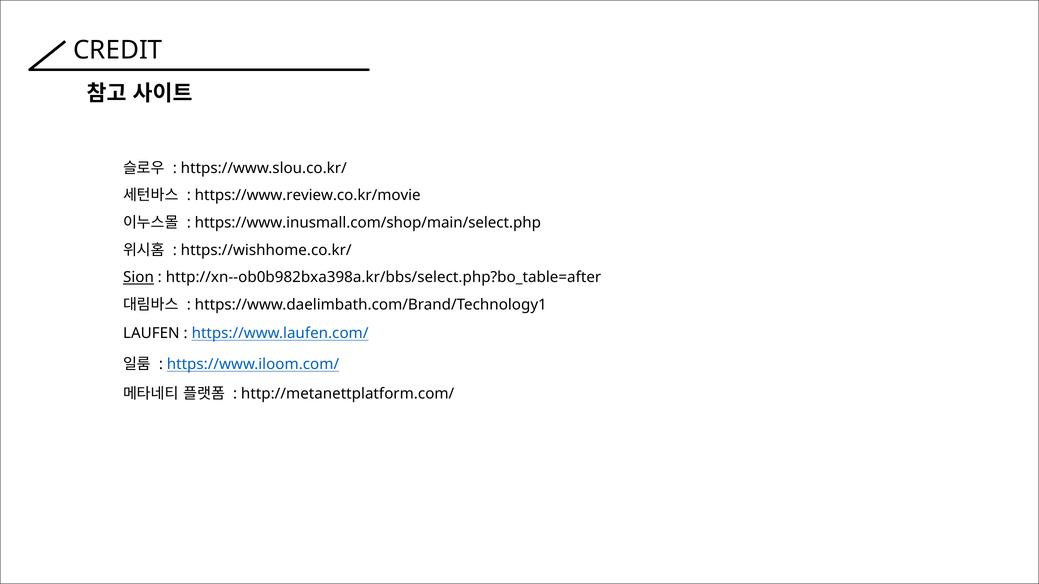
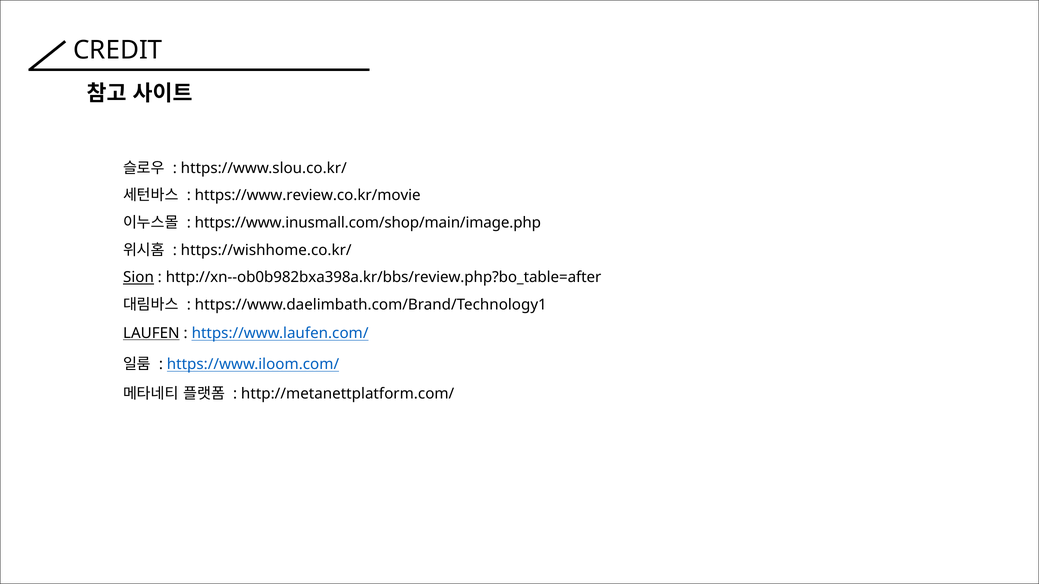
https://www.inusmall.com/shop/main/select.php: https://www.inusmall.com/shop/main/select.php -> https://www.inusmall.com/shop/main/image.php
http://xn--ob0b982bxa398a.kr/bbs/select.php?bo_table=after: http://xn--ob0b982bxa398a.kr/bbs/select.php?bo_table=after -> http://xn--ob0b982bxa398a.kr/bbs/review.php?bo_table=after
LAUFEN underline: none -> present
